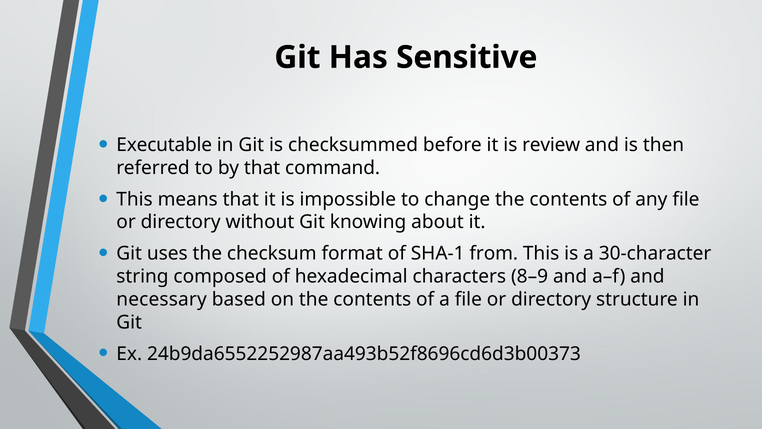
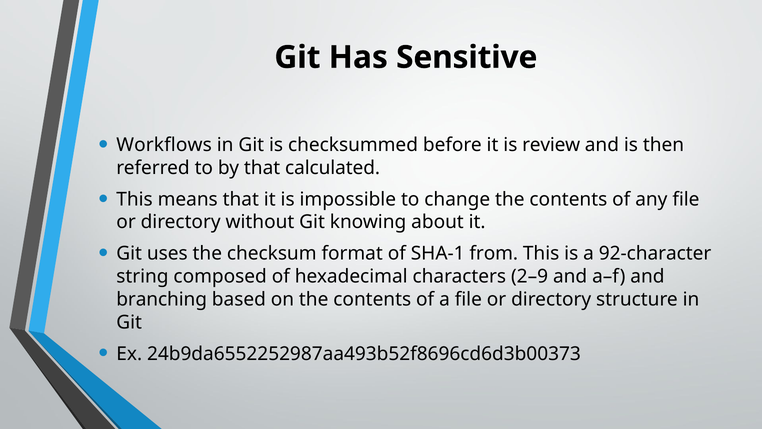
Executable: Executable -> Workflows
command: command -> calculated
30-character: 30-character -> 92-character
8–9: 8–9 -> 2–9
necessary: necessary -> branching
